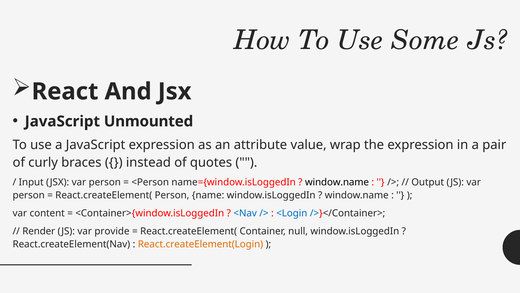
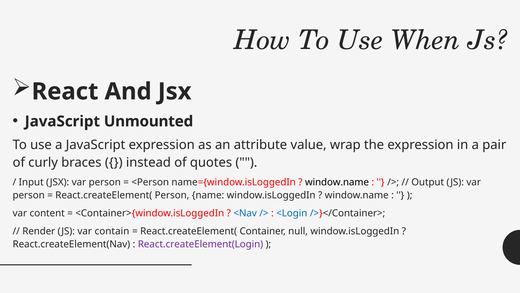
Some: Some -> When
provide: provide -> contain
React.createElement(Login colour: orange -> purple
